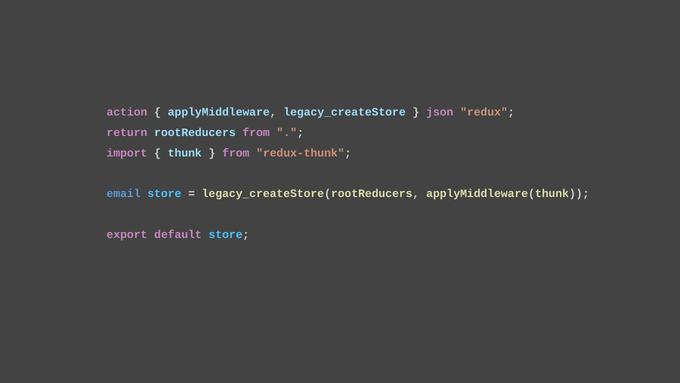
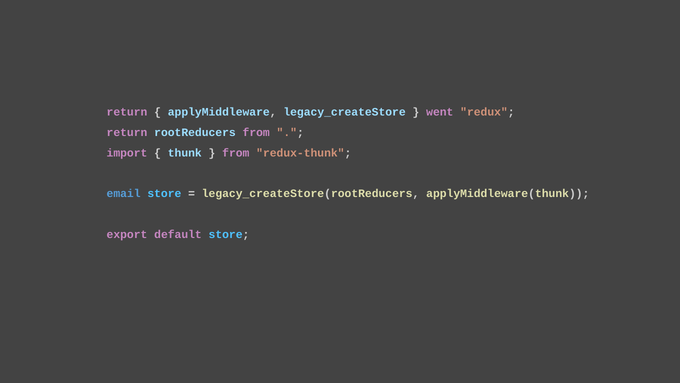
action at (127, 112): action -> return
json: json -> went
